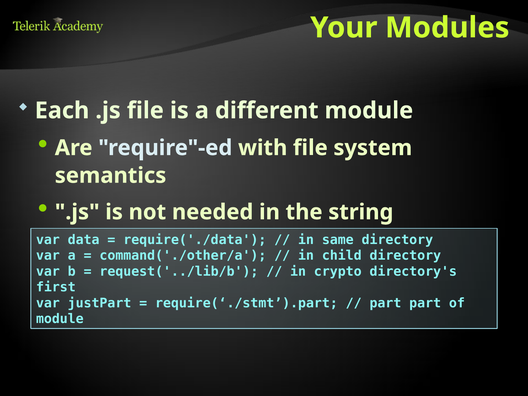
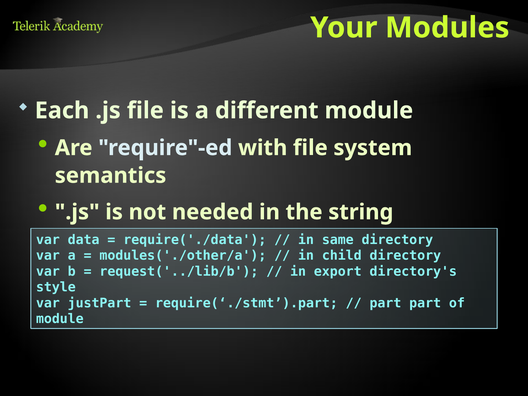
command('./other/a: command('./other/a -> modules('./other/a
crypto: crypto -> export
first: first -> style
